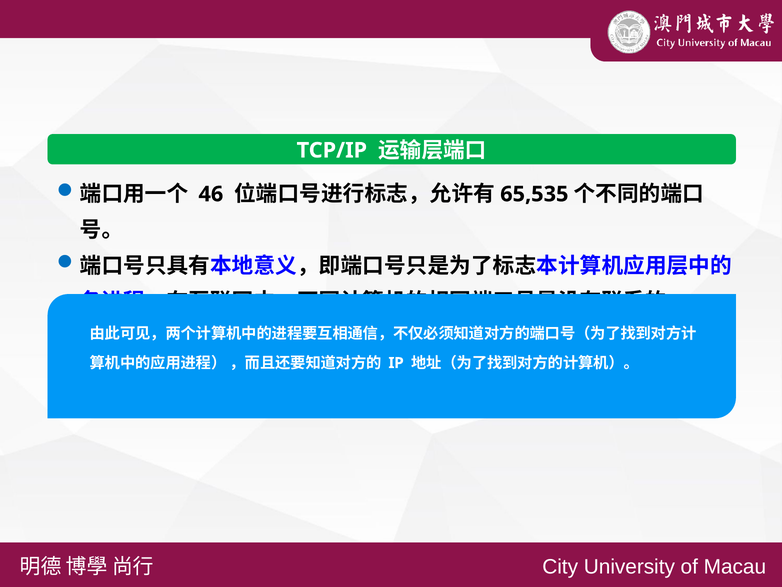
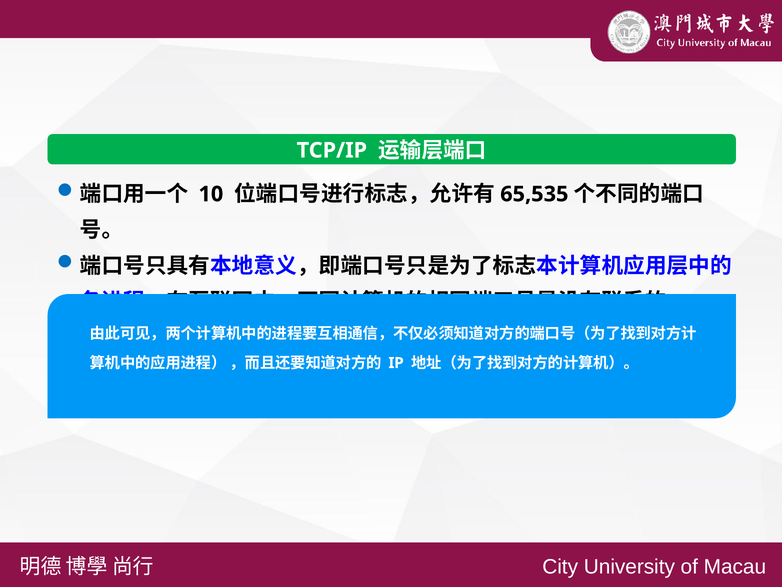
46: 46 -> 10
